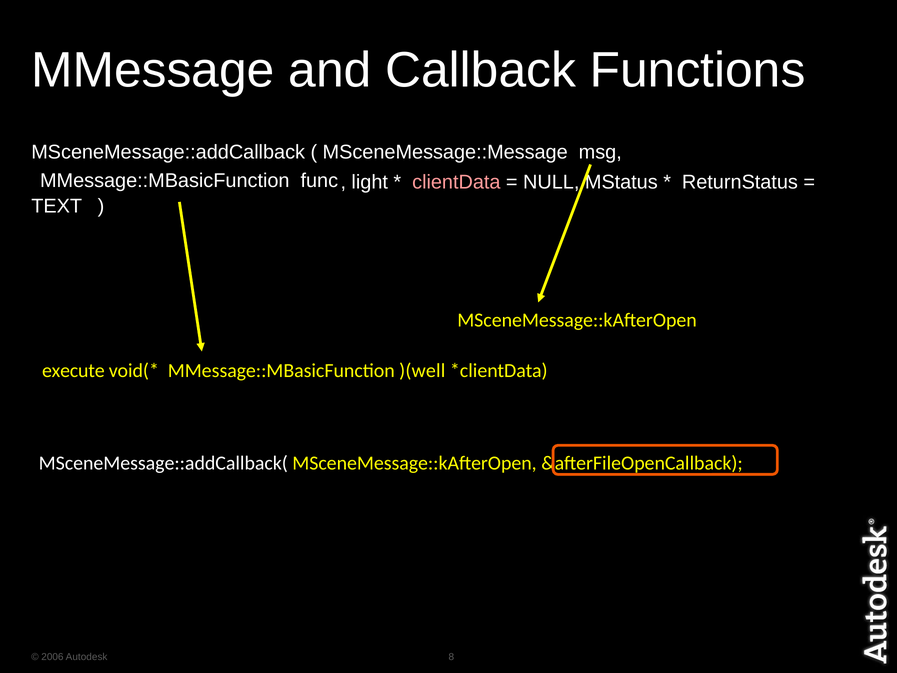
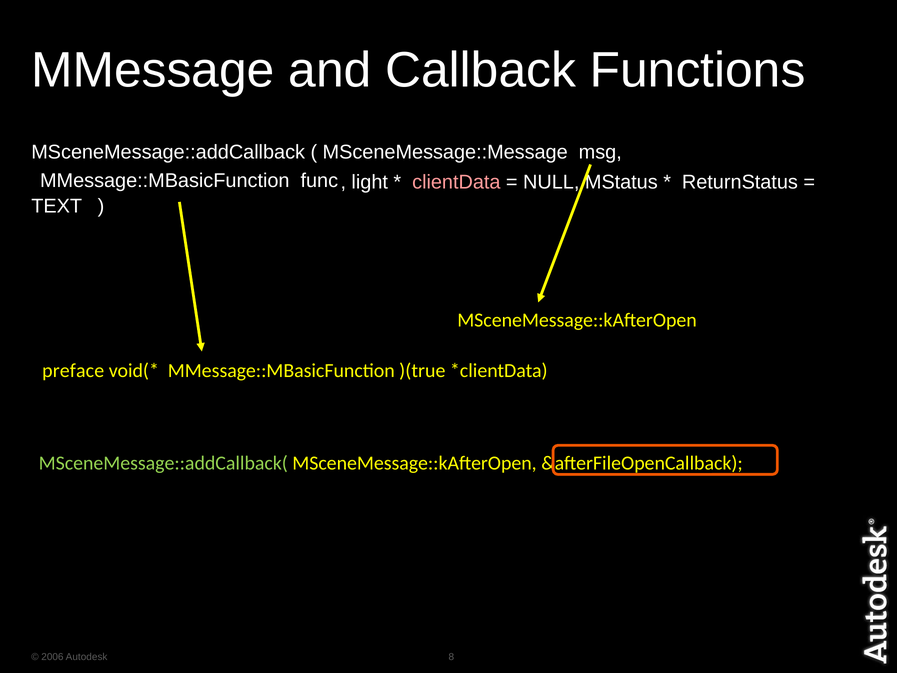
execute: execute -> preface
)(well: )(well -> )(true
MSceneMessage::addCallback( colour: white -> light green
